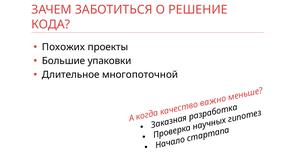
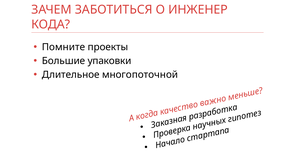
РЕШЕНИЕ: РЕШЕНИЕ -> ИНЖЕНЕР
Похожих: Похожих -> Помните
